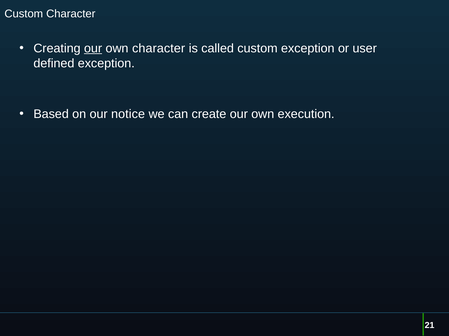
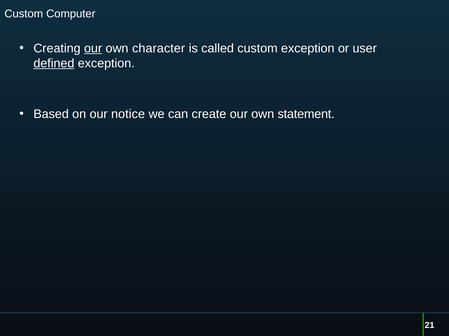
Custom Character: Character -> Computer
defined underline: none -> present
execution: execution -> statement
